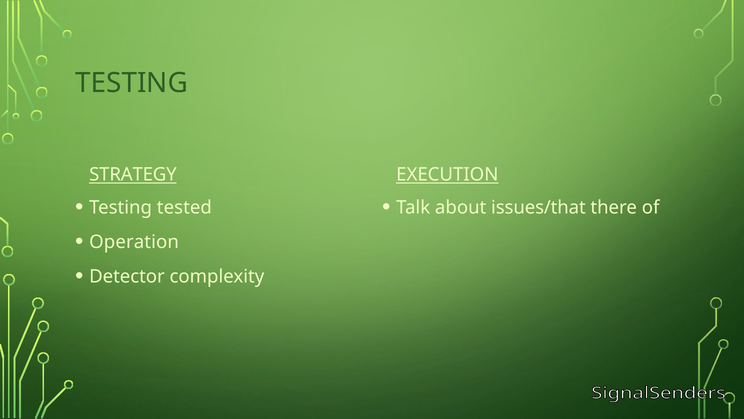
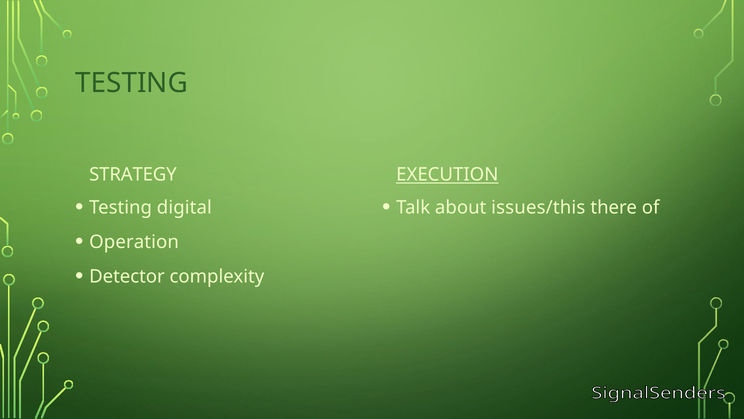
STRATEGY underline: present -> none
tested: tested -> digital
issues/that: issues/that -> issues/this
